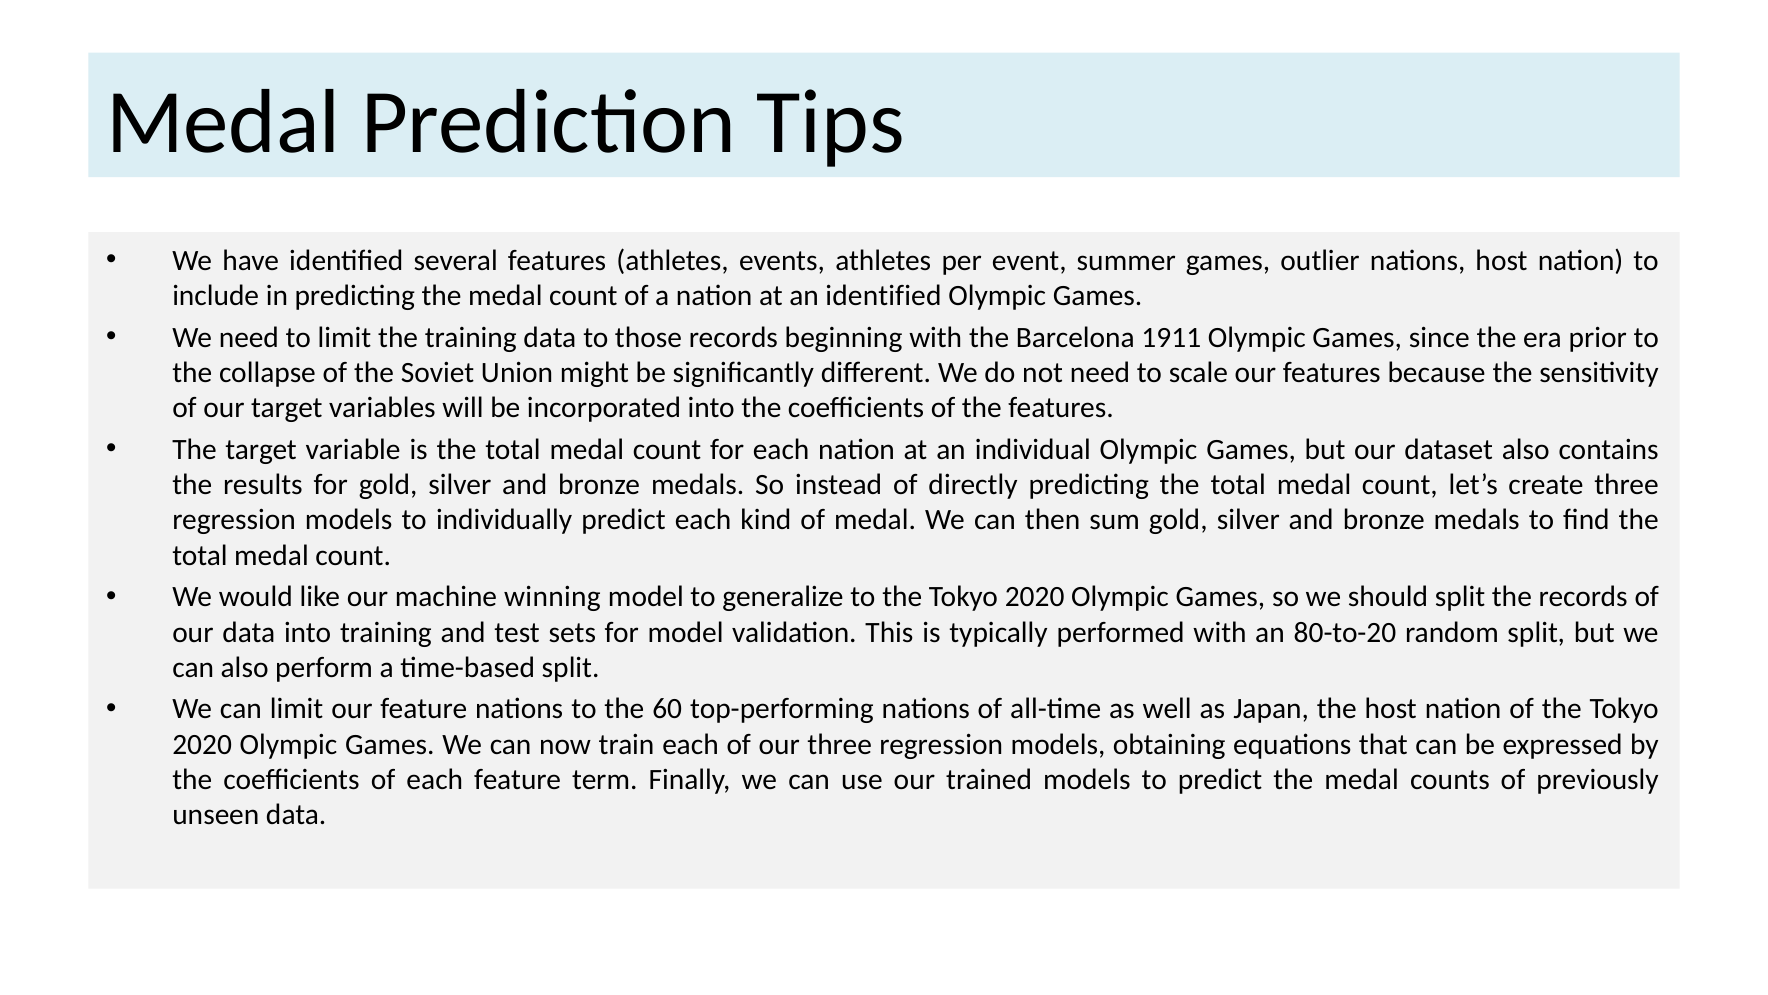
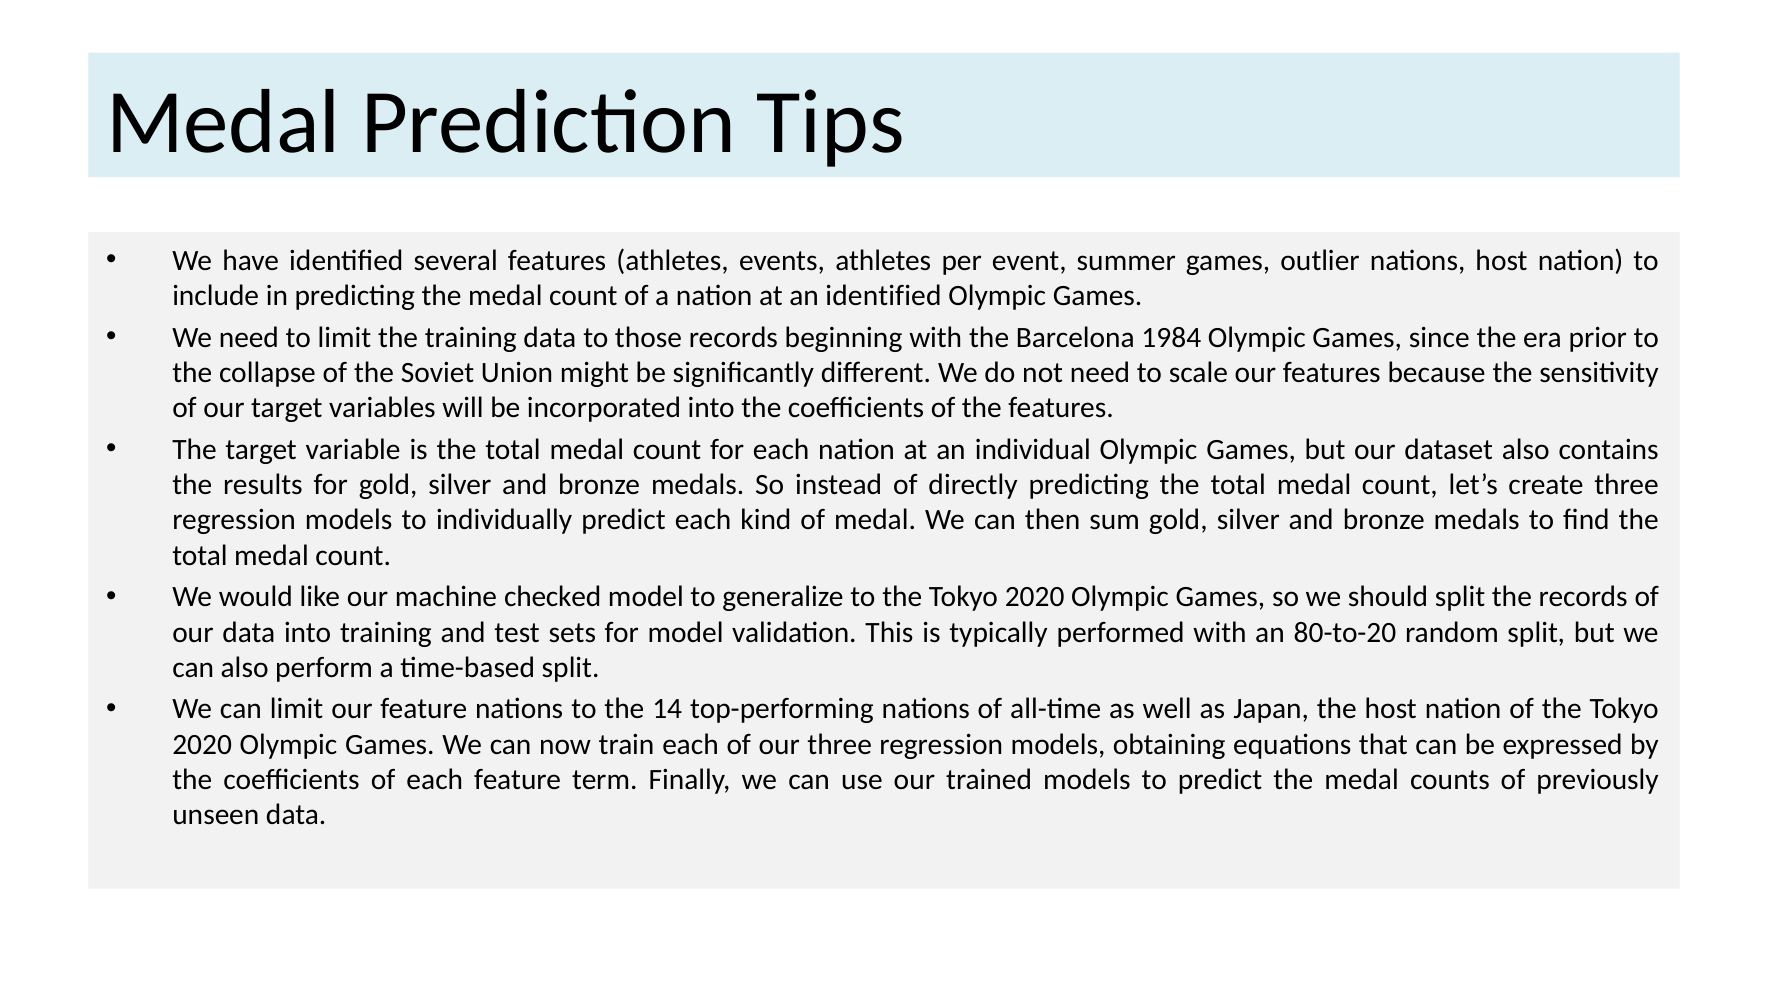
1911: 1911 -> 1984
winning: winning -> checked
60: 60 -> 14
